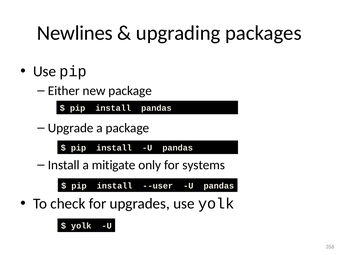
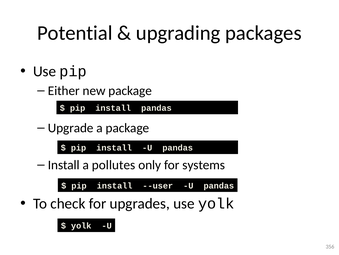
Newlines: Newlines -> Potential
mitigate: mitigate -> pollutes
